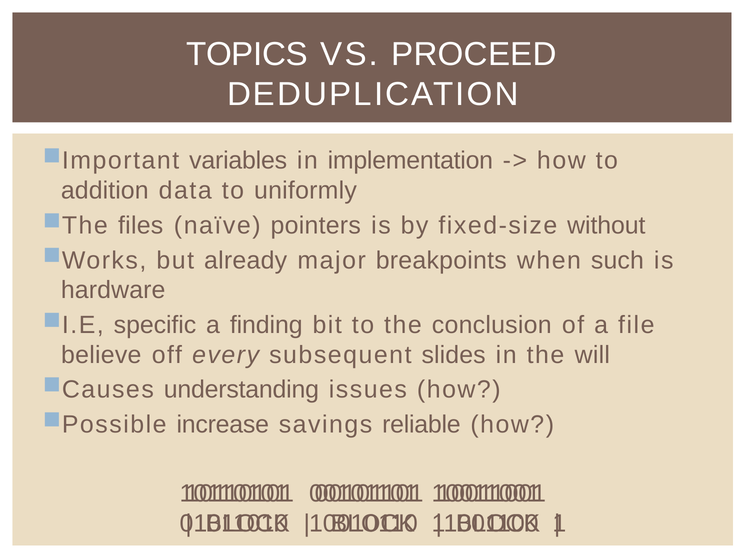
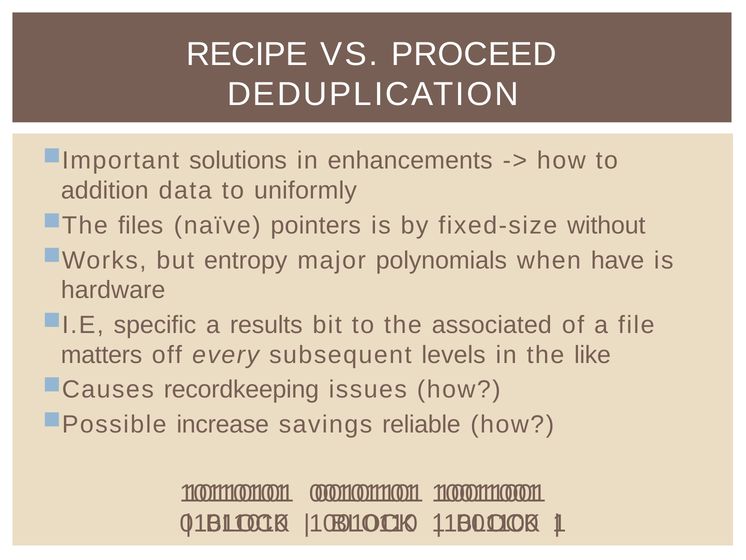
TOPICS: TOPICS -> RECIPE
variables: variables -> solutions
implementation: implementation -> enhancements
already: already -> entropy
breakpoints: breakpoints -> polynomials
such: such -> have
finding: finding -> results
conclusion: conclusion -> associated
believe: believe -> matters
slides: slides -> levels
will: will -> like
understanding: understanding -> recordkeeping
